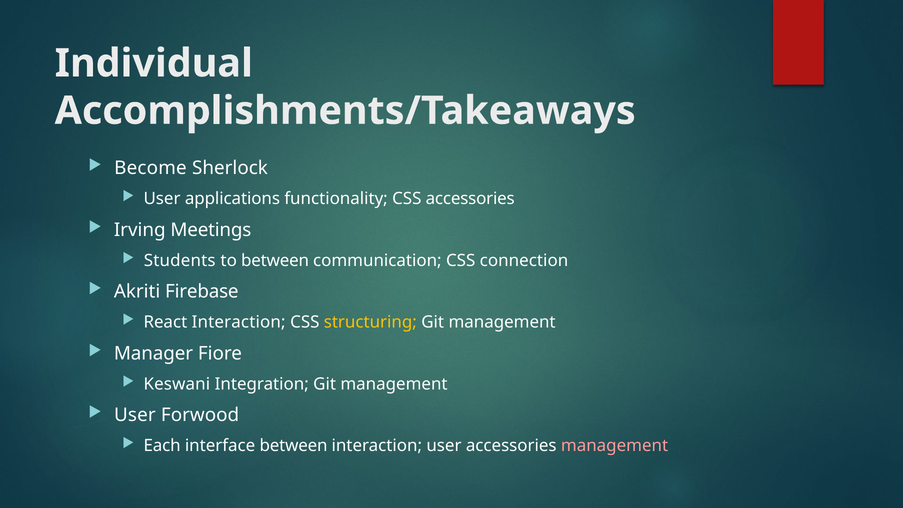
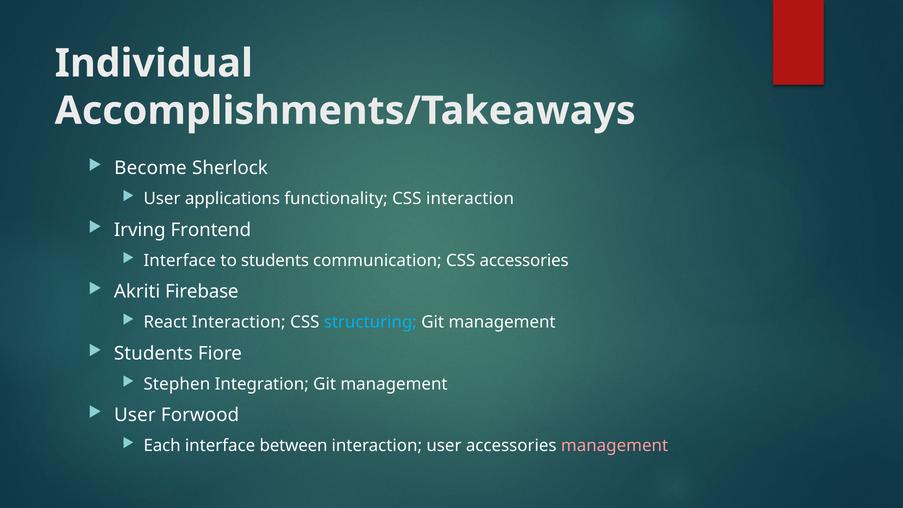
CSS accessories: accessories -> interaction
Meetings: Meetings -> Frontend
Students at (180, 261): Students -> Interface
to between: between -> students
CSS connection: connection -> accessories
structuring colour: yellow -> light blue
Manager at (153, 353): Manager -> Students
Keswani: Keswani -> Stephen
